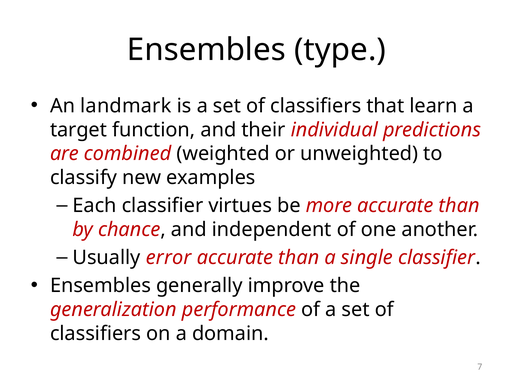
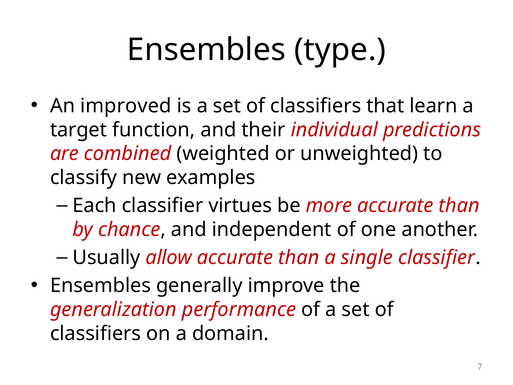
landmark: landmark -> improved
error: error -> allow
